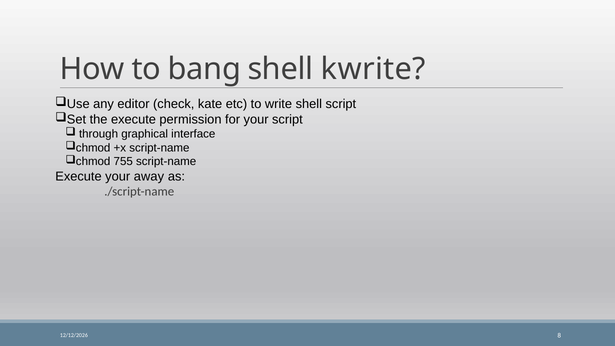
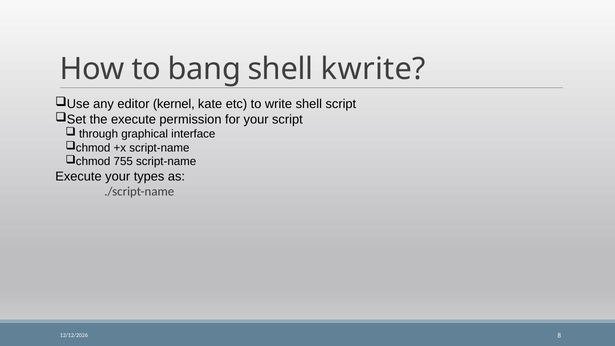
check: check -> kernel
away: away -> types
